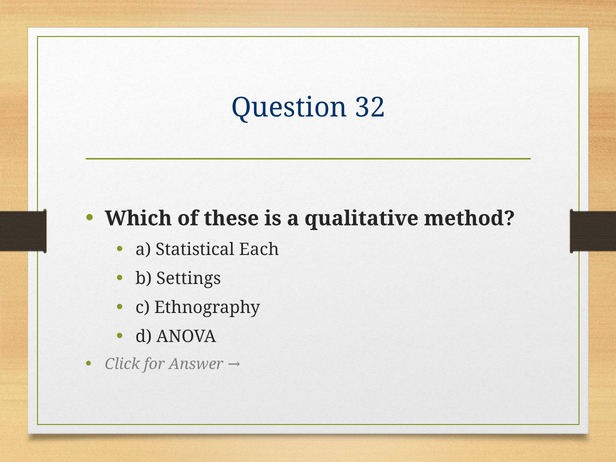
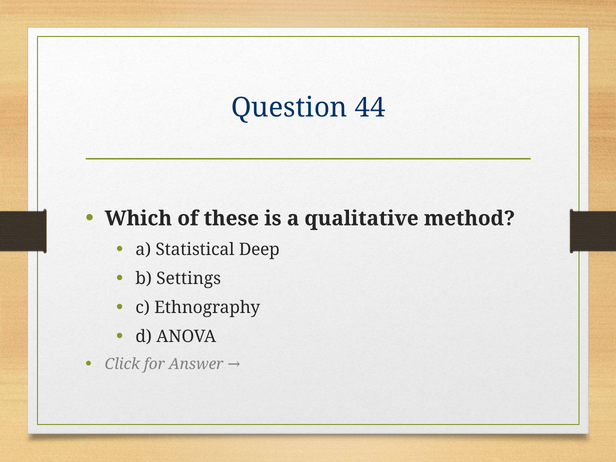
32: 32 -> 44
Each: Each -> Deep
